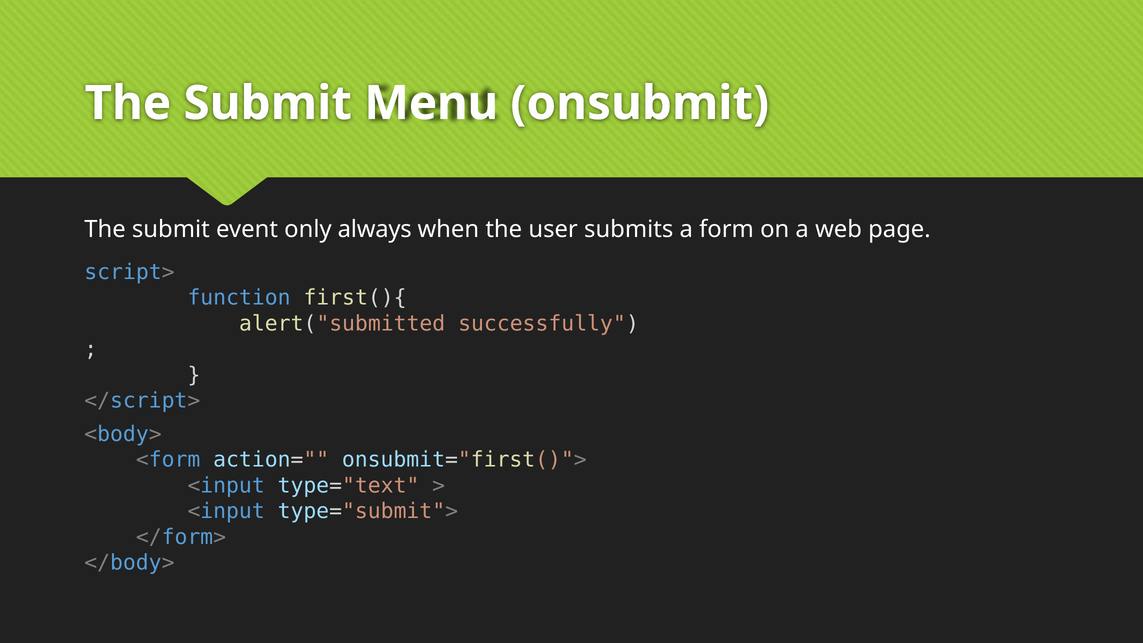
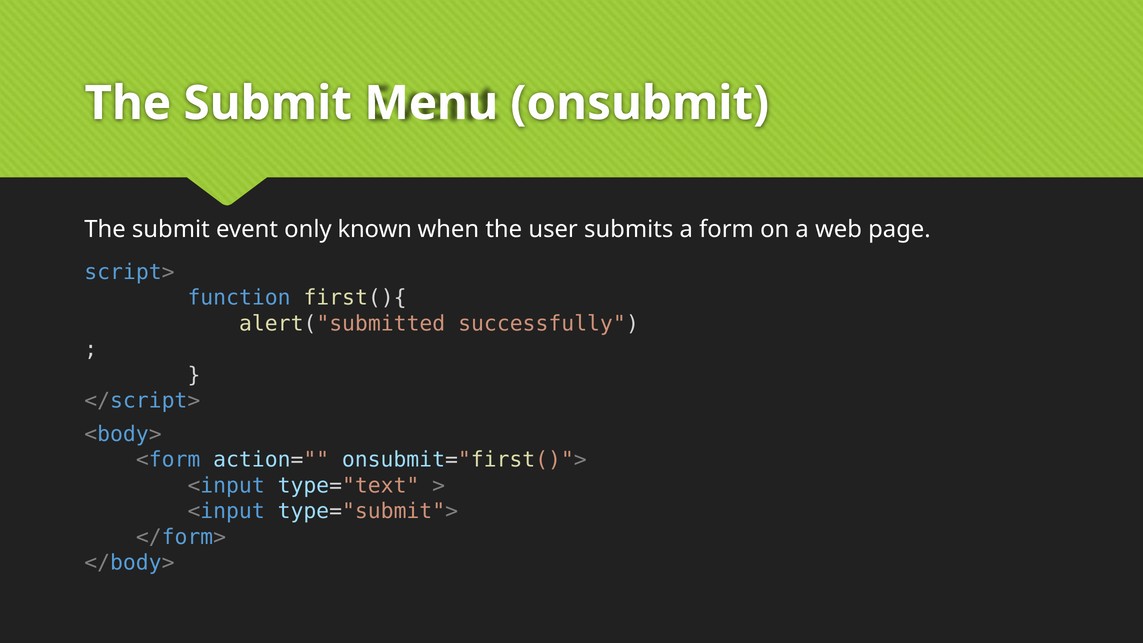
always: always -> known
